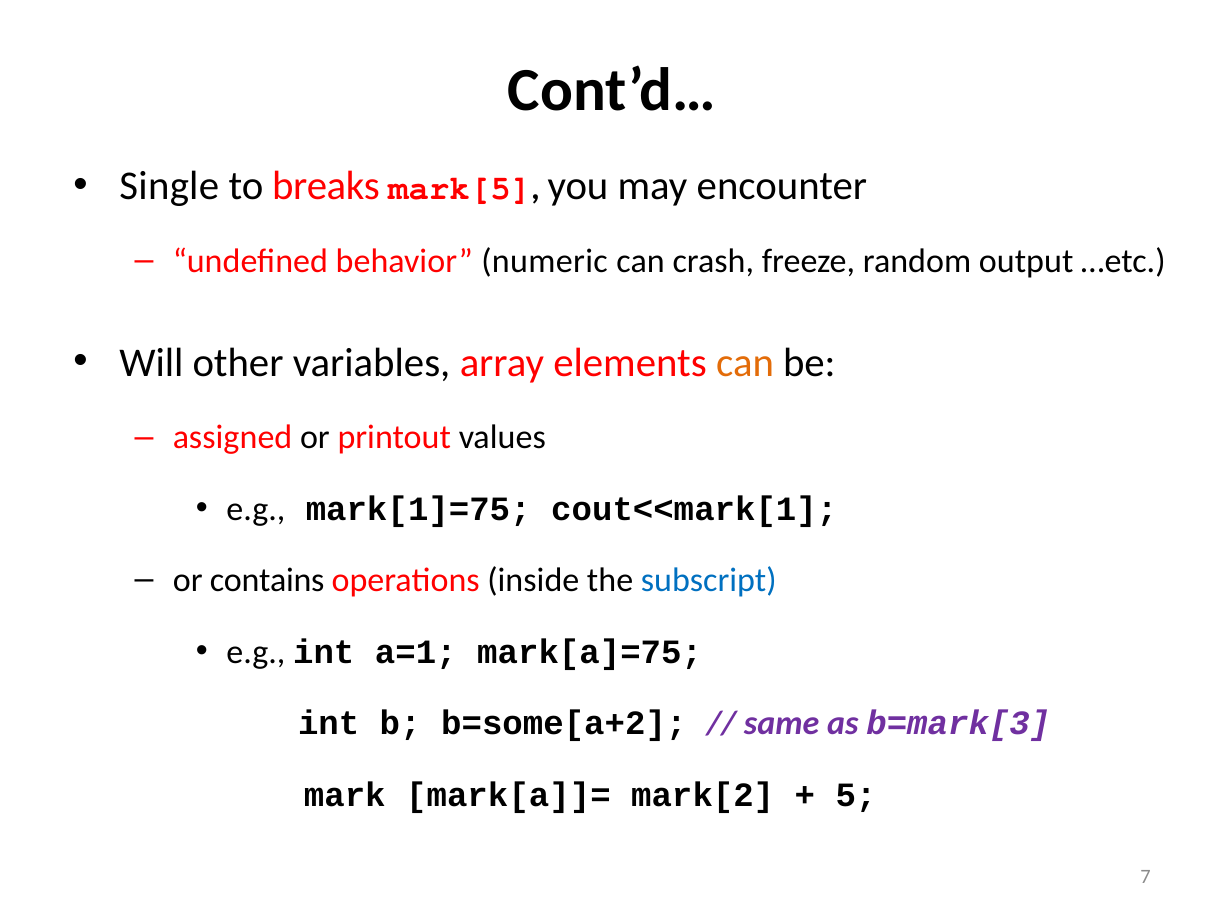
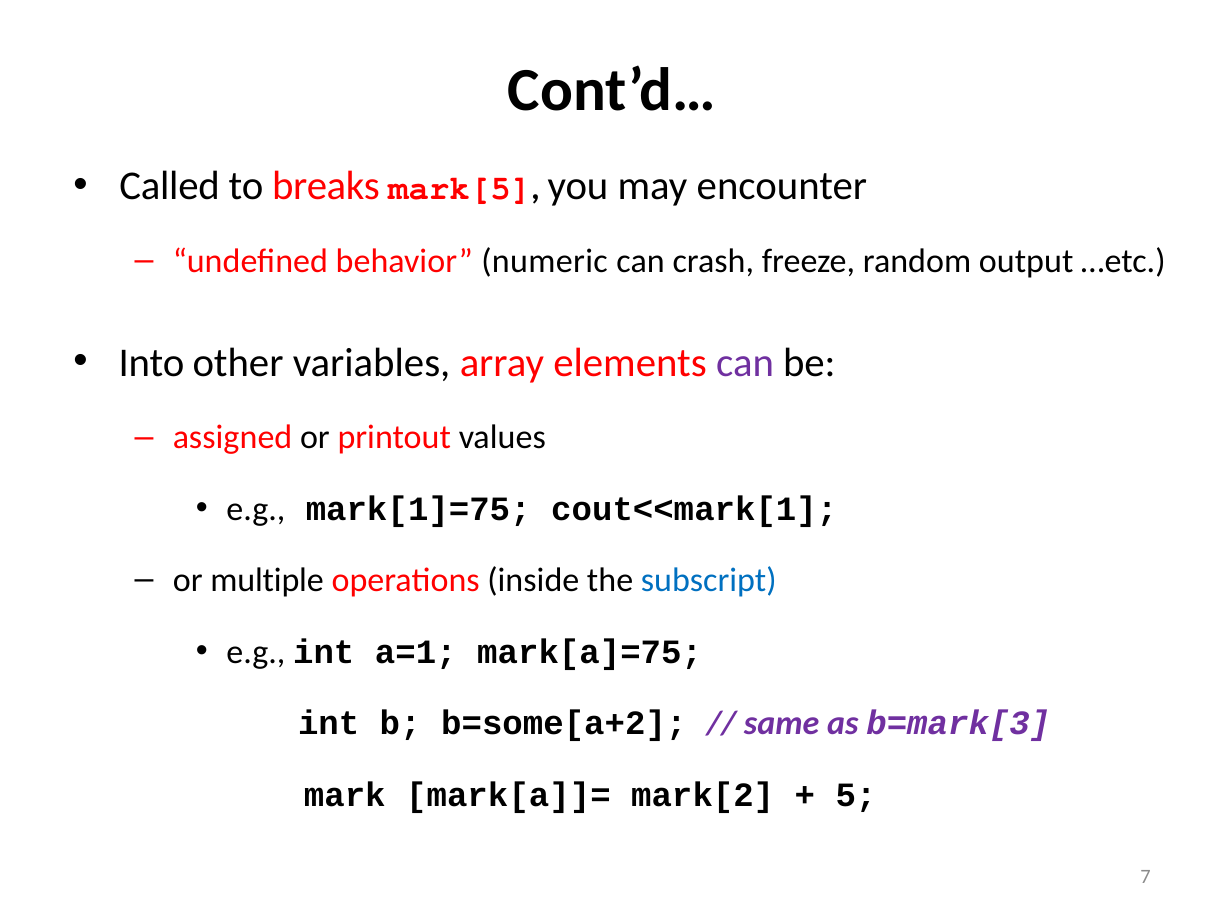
Single: Single -> Called
Will: Will -> Into
can at (745, 363) colour: orange -> purple
contains: contains -> multiple
